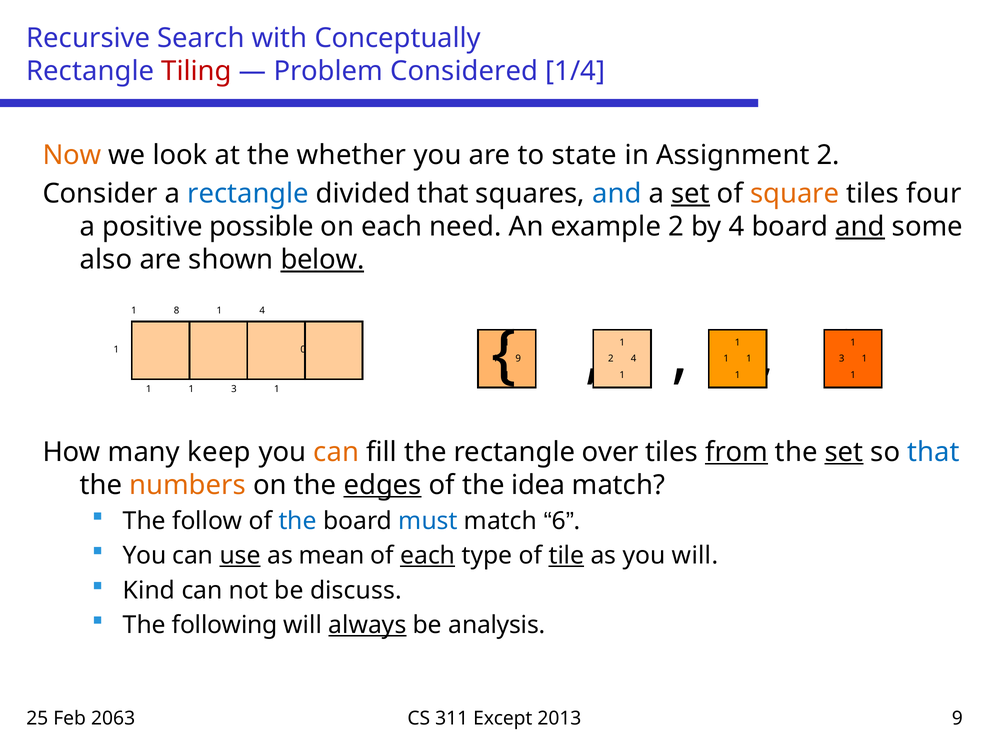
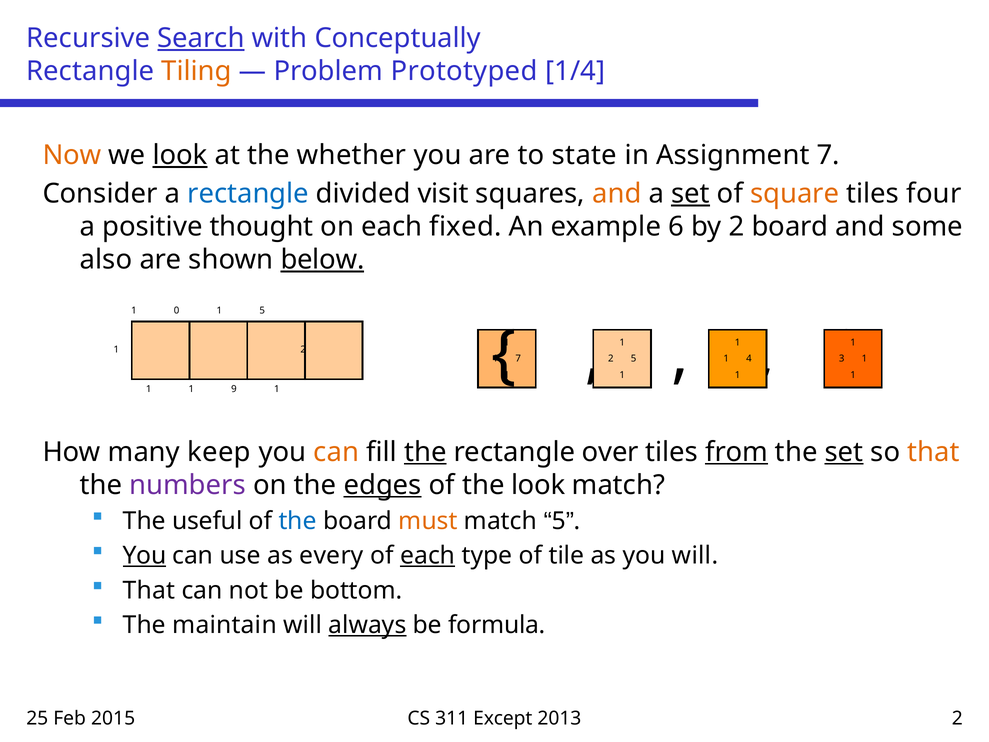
Search underline: none -> present
Tiling colour: red -> orange
Considered: Considered -> Prototyped
look at (180, 155) underline: none -> present
Assignment 2: 2 -> 7
divided that: that -> visit
and at (617, 194) colour: blue -> orange
possible: possible -> thought
need: need -> fixed
example 2: 2 -> 6
by 4: 4 -> 2
and at (860, 227) underline: present -> none
8: 8 -> 0
1 4: 4 -> 5
0 at (303, 350): 0 -> 2
9 at (518, 359): 9 -> 7
2 4: 4 -> 5
1 at (749, 359): 1 -> 4
3 at (234, 389): 3 -> 9
the at (425, 452) underline: none -> present
that at (934, 452) colour: blue -> orange
numbers colour: orange -> purple
the idea: idea -> look
follow: follow -> useful
must colour: blue -> orange
6 at (559, 521): 6 -> 5
You at (144, 556) underline: none -> present
use underline: present -> none
mean: mean -> every
tile underline: present -> none
Kind at (149, 590): Kind -> That
discuss: discuss -> bottom
following: following -> maintain
analysis: analysis -> formula
2063: 2063 -> 2015
2013 9: 9 -> 2
